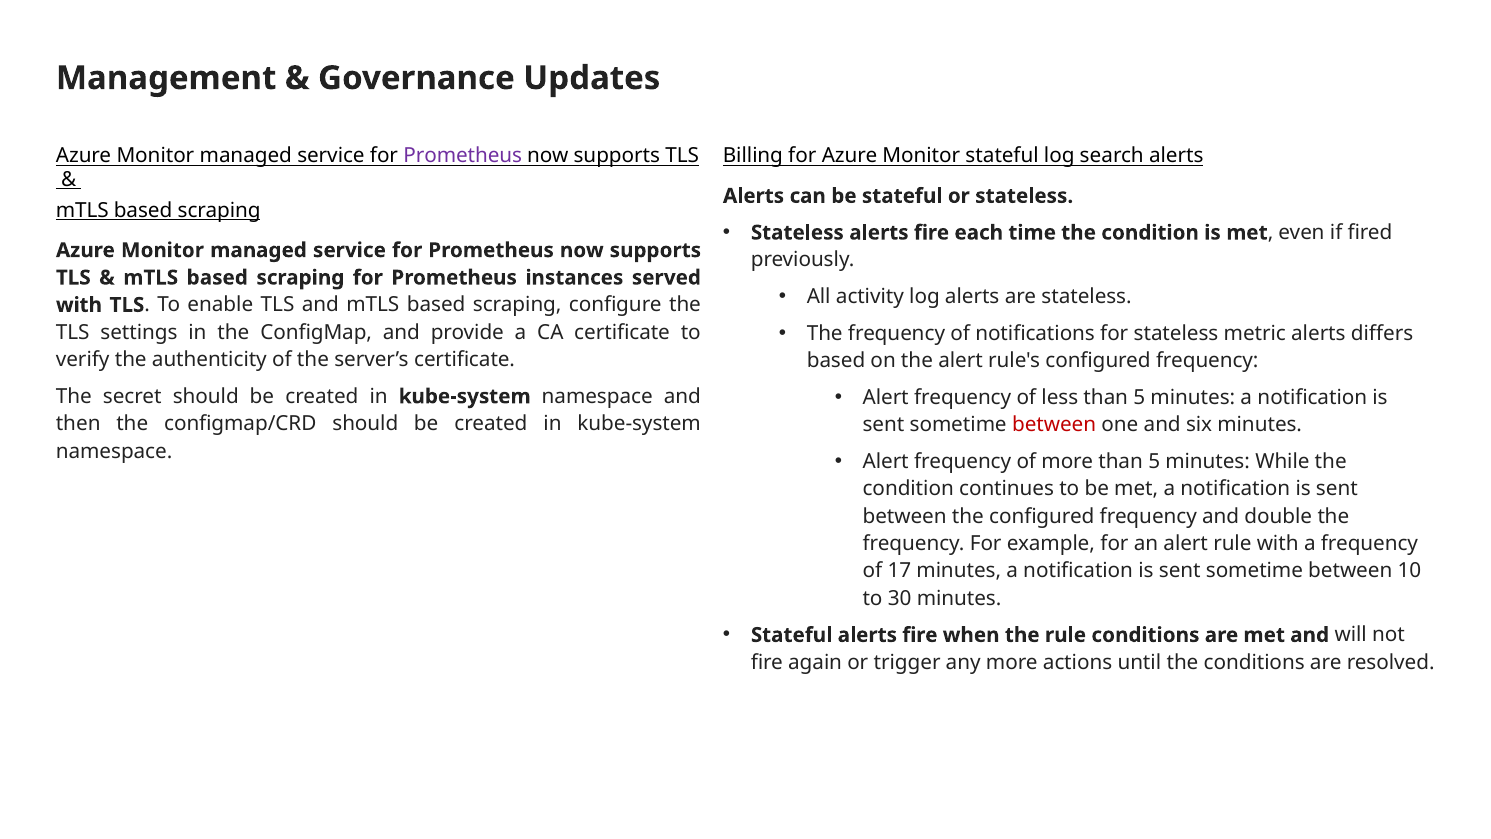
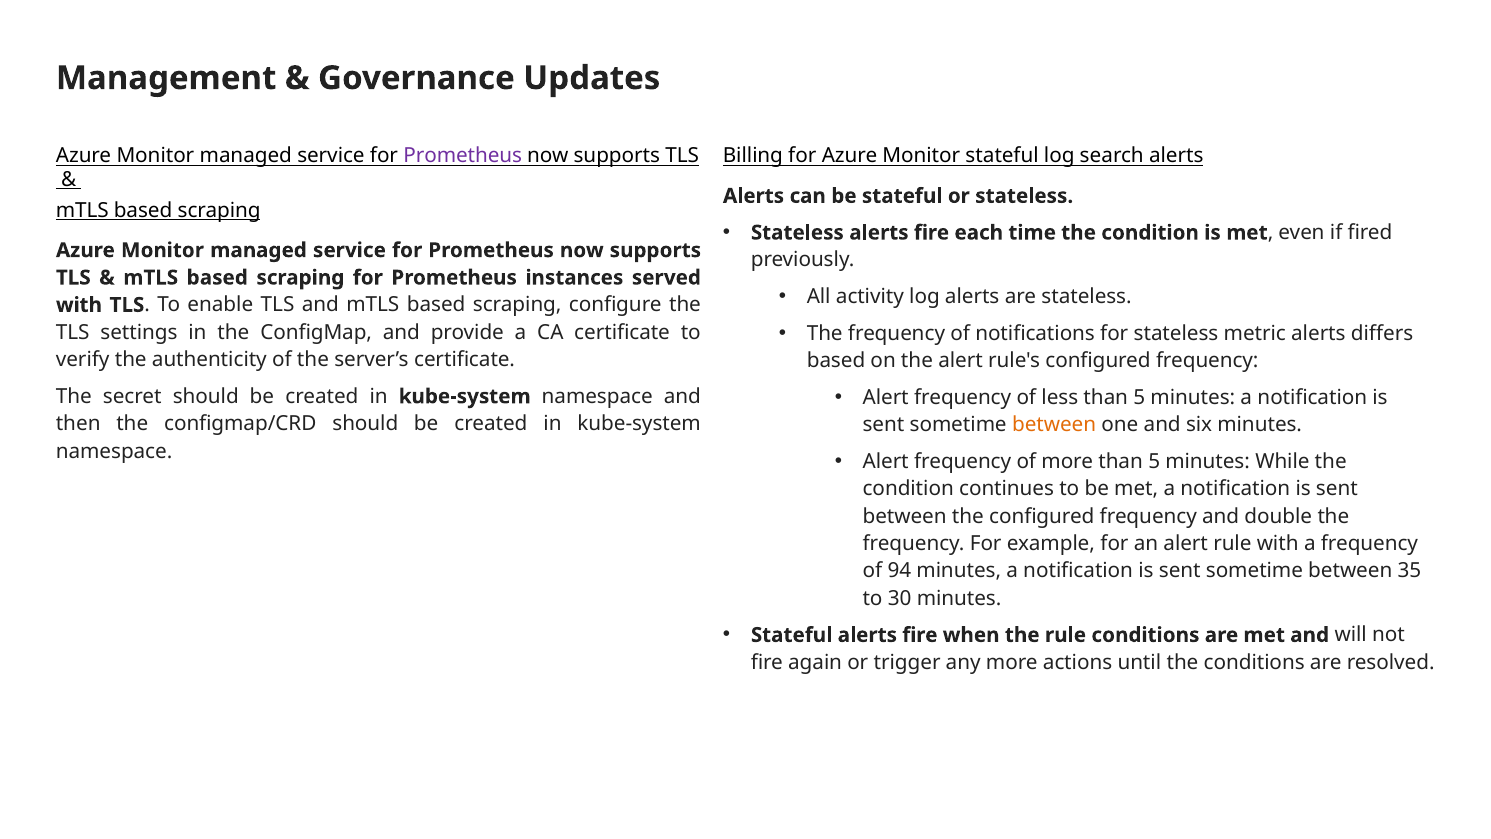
between at (1054, 425) colour: red -> orange
17: 17 -> 94
10: 10 -> 35
